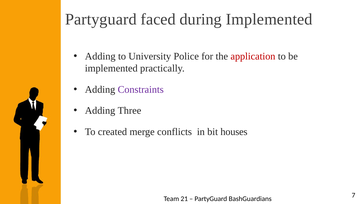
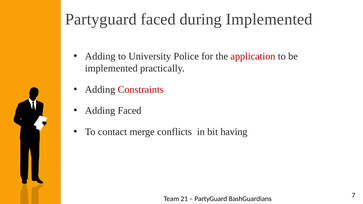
Constraints colour: purple -> red
Adding Three: Three -> Faced
created: created -> contact
houses: houses -> having
